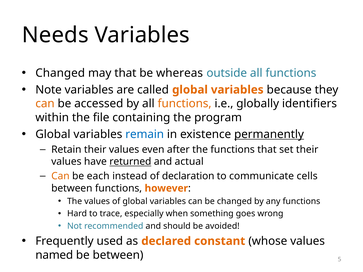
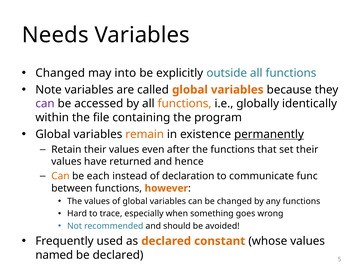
may that: that -> into
whereas: whereas -> explicitly
can at (45, 104) colour: orange -> purple
identifiers: identifiers -> identically
remain colour: blue -> orange
returned underline: present -> none
actual: actual -> hence
cells: cells -> func
be between: between -> declared
